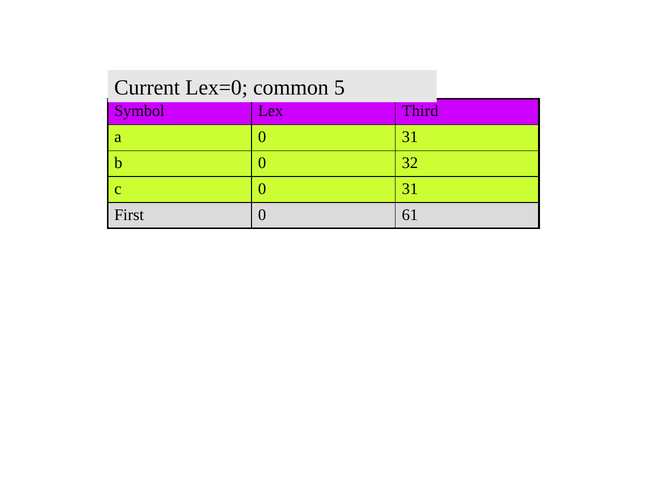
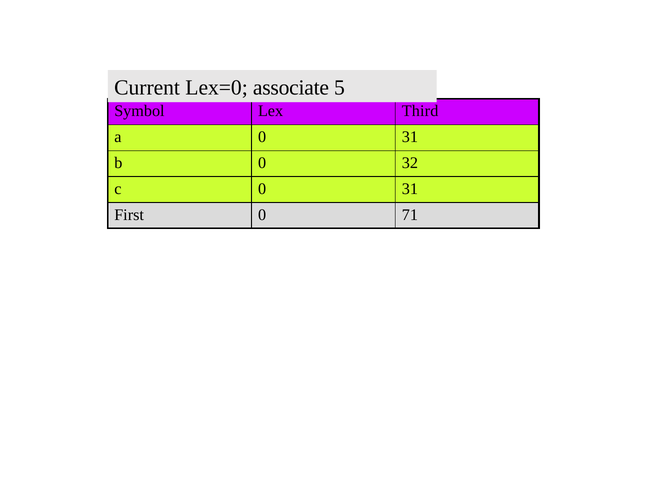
common: common -> associate
61: 61 -> 71
